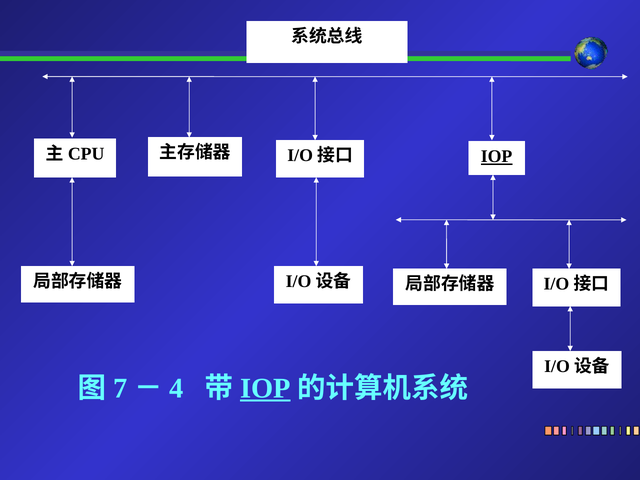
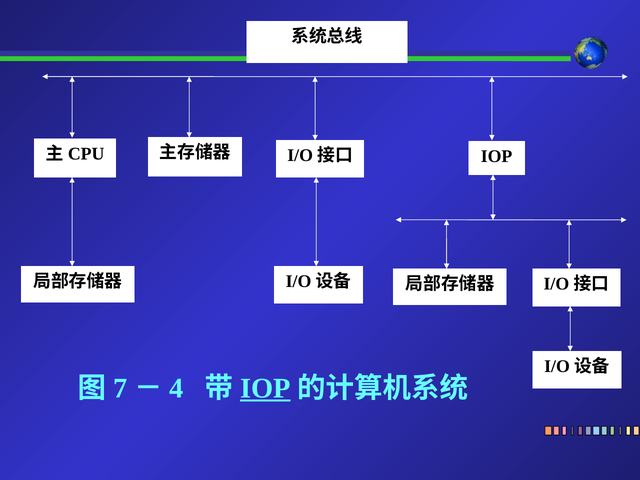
IOP at (497, 157) underline: present -> none
